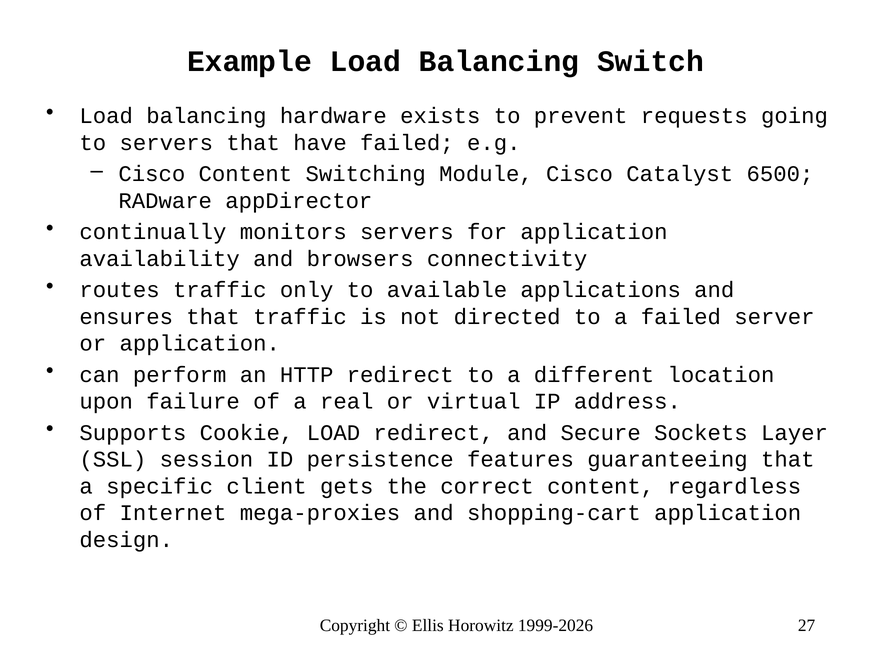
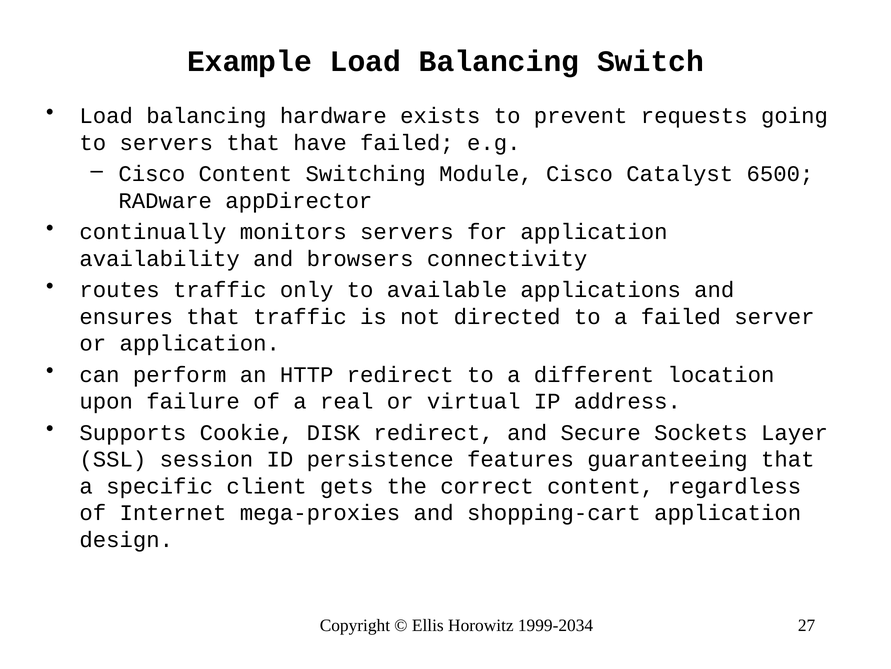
Cookie LOAD: LOAD -> DISK
1999-2026: 1999-2026 -> 1999-2034
